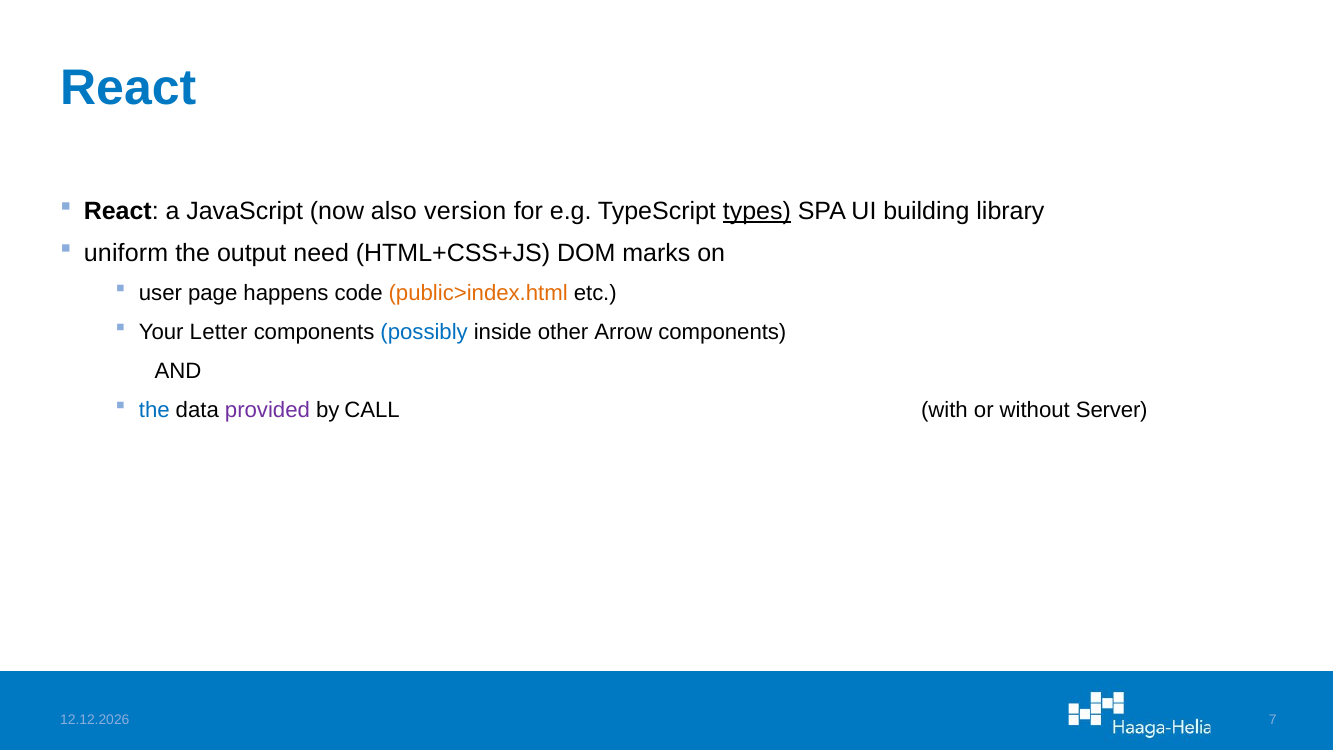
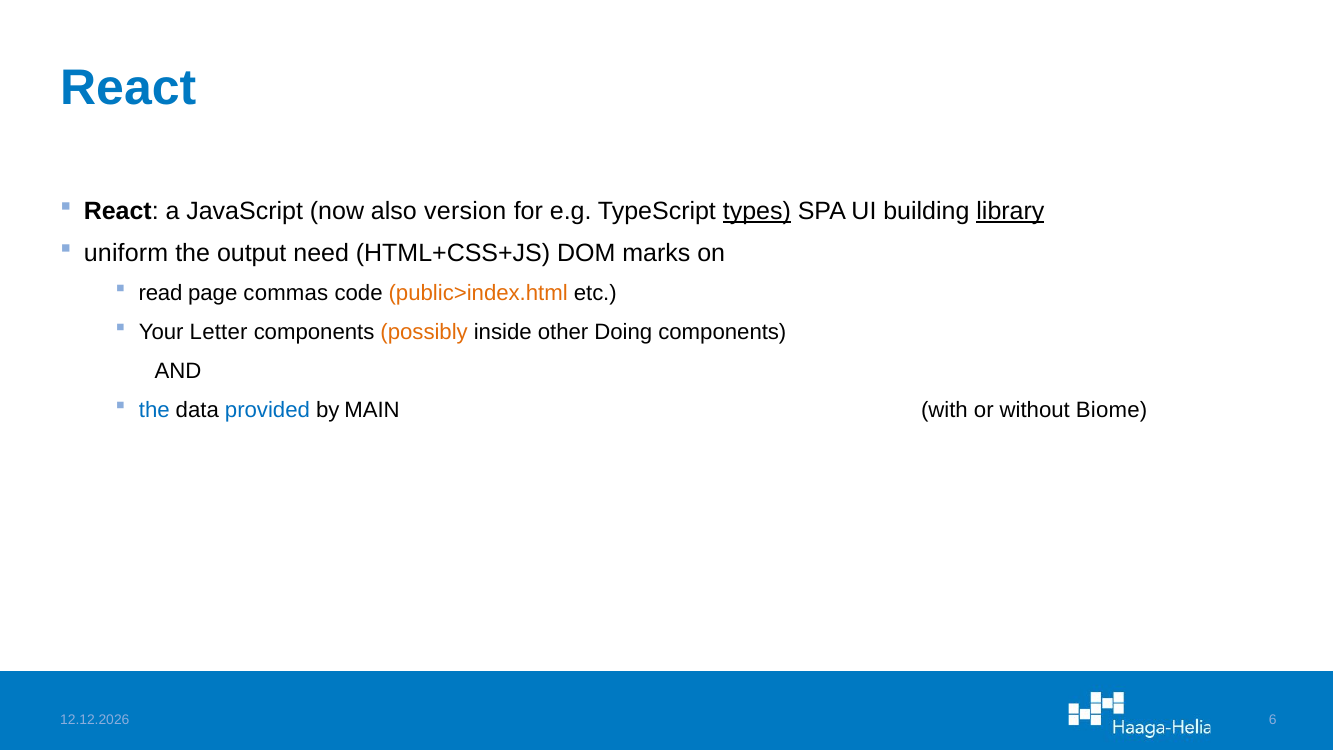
library underline: none -> present
user: user -> read
happens: happens -> commas
possibly colour: blue -> orange
Arrow: Arrow -> Doing
provided colour: purple -> blue
CALL: CALL -> MAIN
Server: Server -> Biome
7: 7 -> 6
